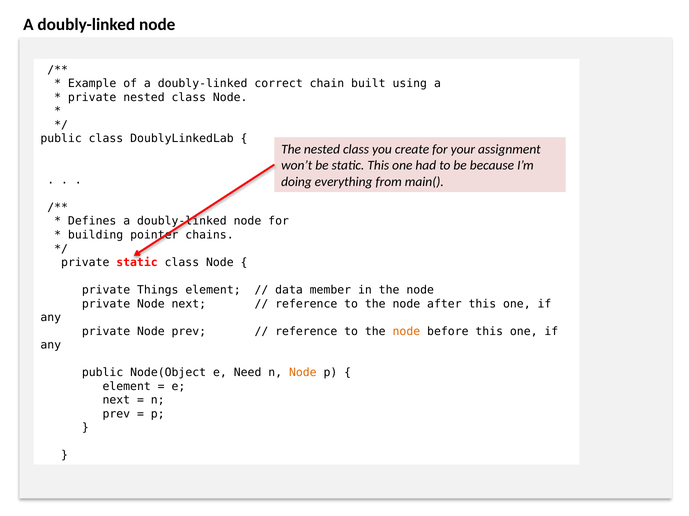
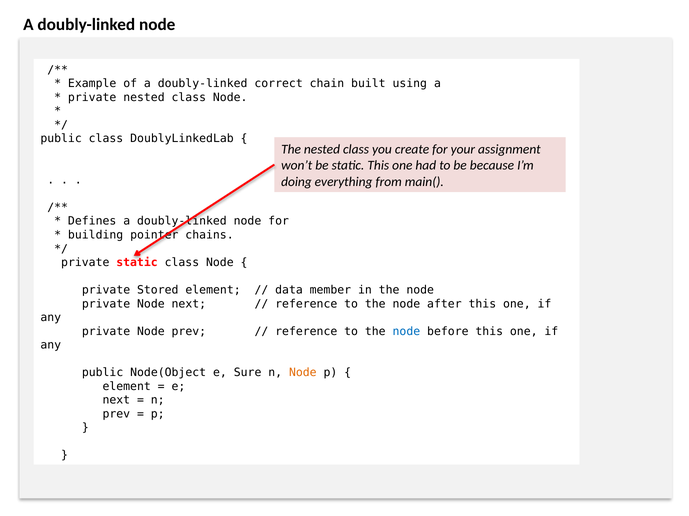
Things: Things -> Stored
node at (406, 332) colour: orange -> blue
Need: Need -> Sure
